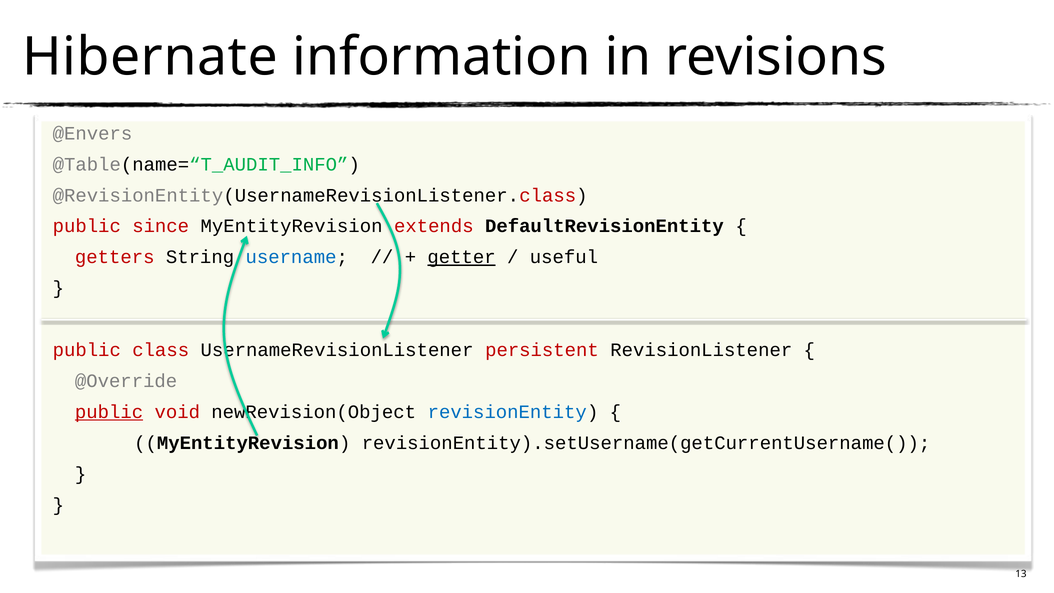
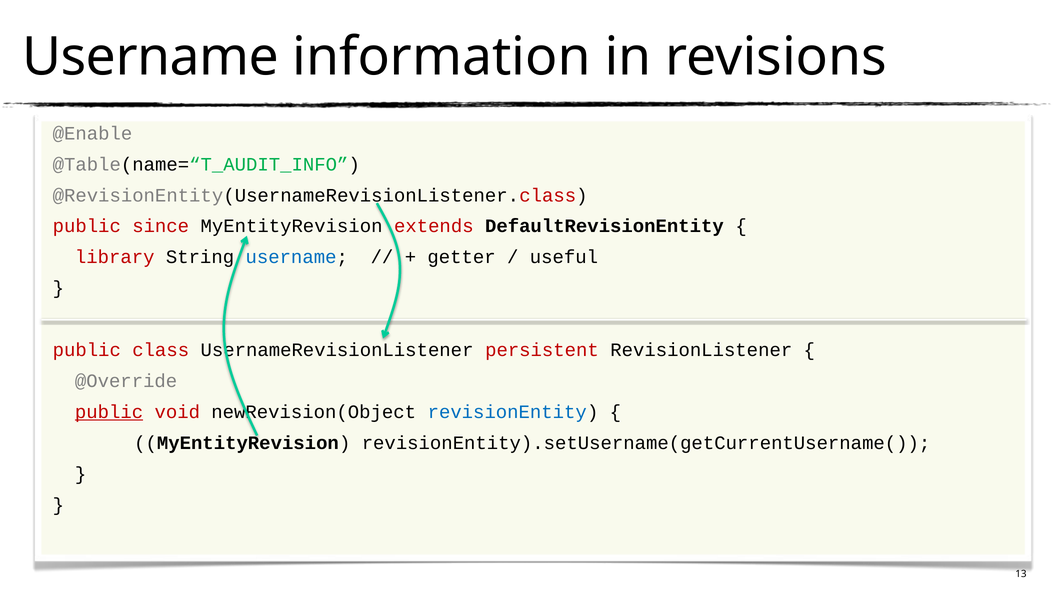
Hibernate at (150, 57): Hibernate -> Username
@Envers: @Envers -> @Enable
getters: getters -> library
getter underline: present -> none
